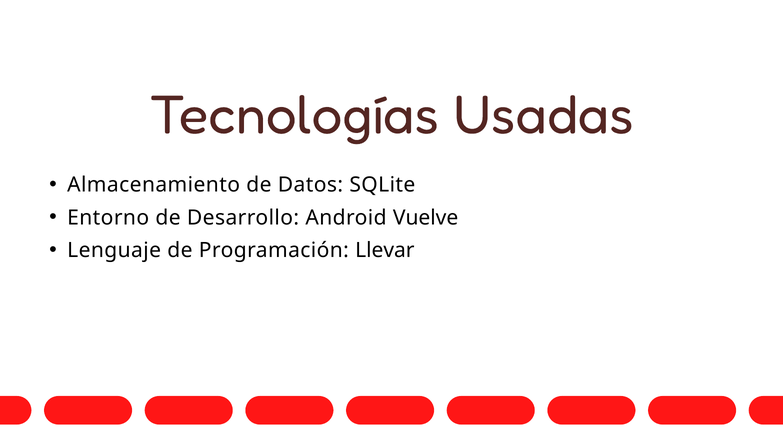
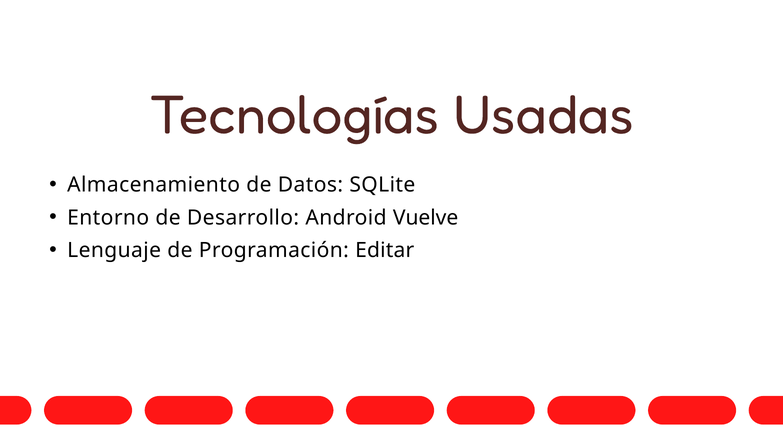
Llevar: Llevar -> Editar
